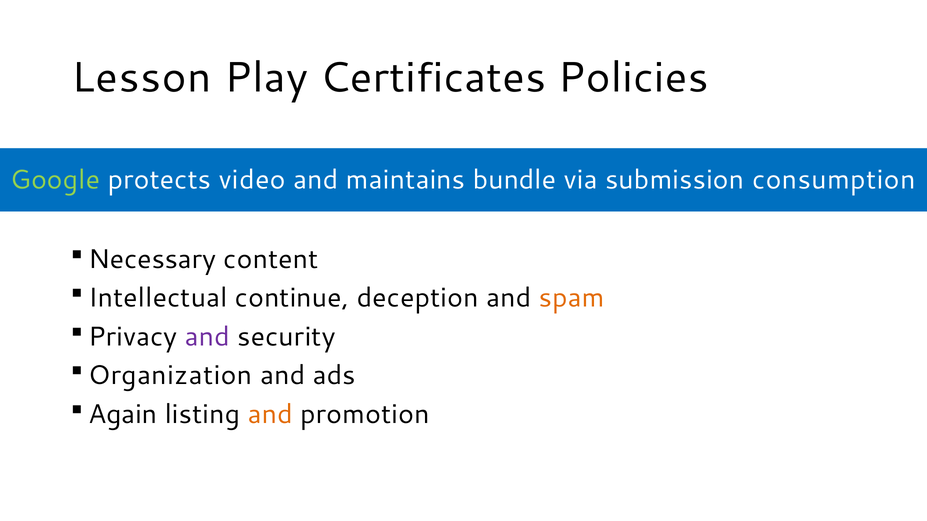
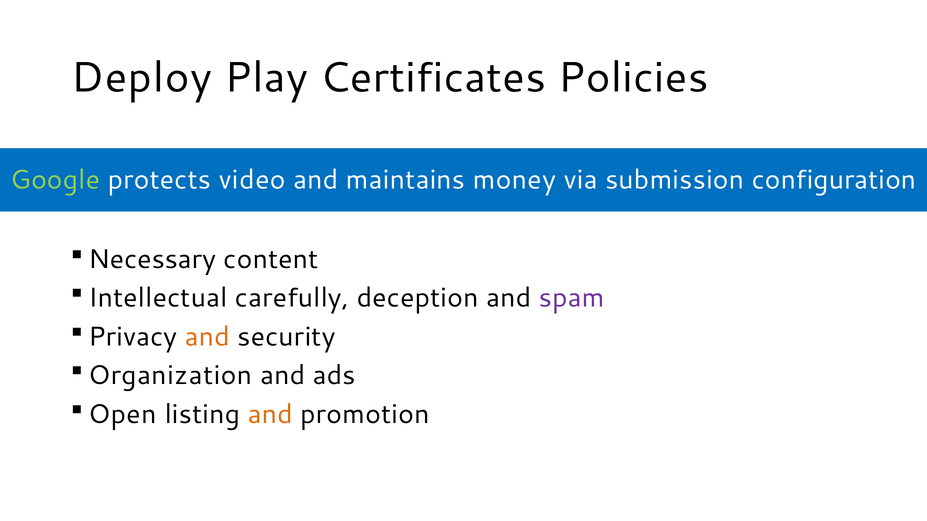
Lesson: Lesson -> Deploy
bundle: bundle -> money
consumption: consumption -> configuration
continue: continue -> carefully
spam colour: orange -> purple
and at (207, 337) colour: purple -> orange
Again: Again -> Open
